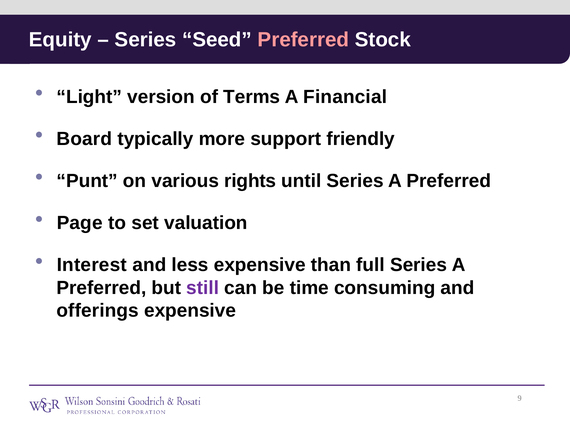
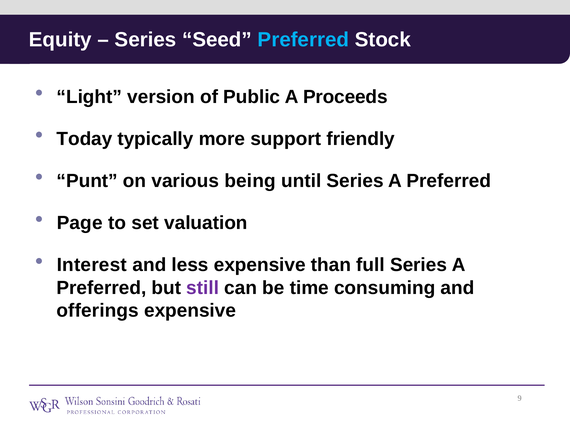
Preferred at (303, 40) colour: pink -> light blue
Terms: Terms -> Public
Financial: Financial -> Proceeds
Board: Board -> Today
rights: rights -> being
